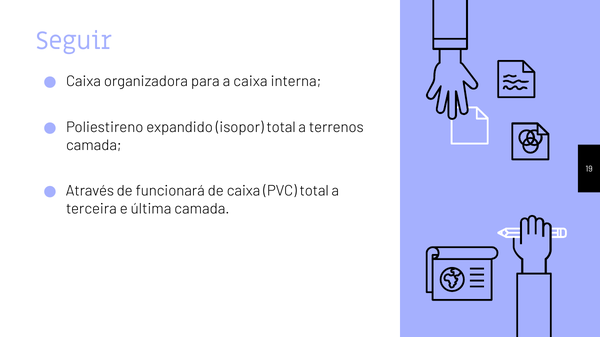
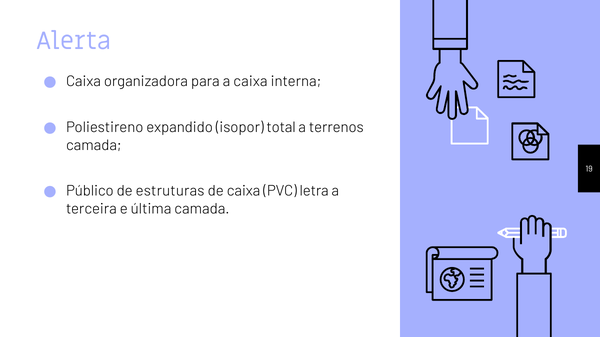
Seguir: Seguir -> Alerta
Através: Através -> Público
funcionará: funcionará -> estruturas
PVC total: total -> letra
